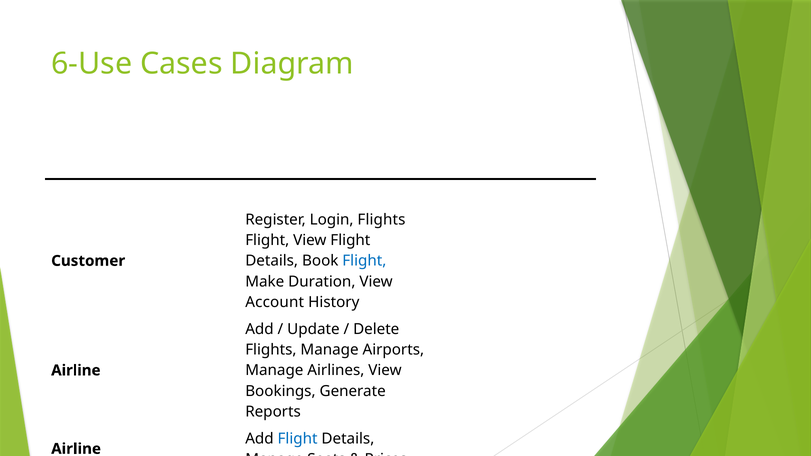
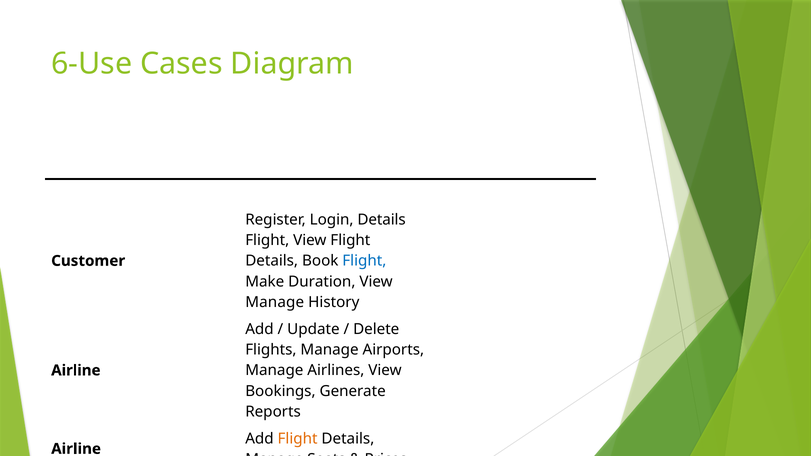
Login Flights: Flights -> Details
Account at (275, 302): Account -> Manage
Flight at (298, 439) colour: blue -> orange
